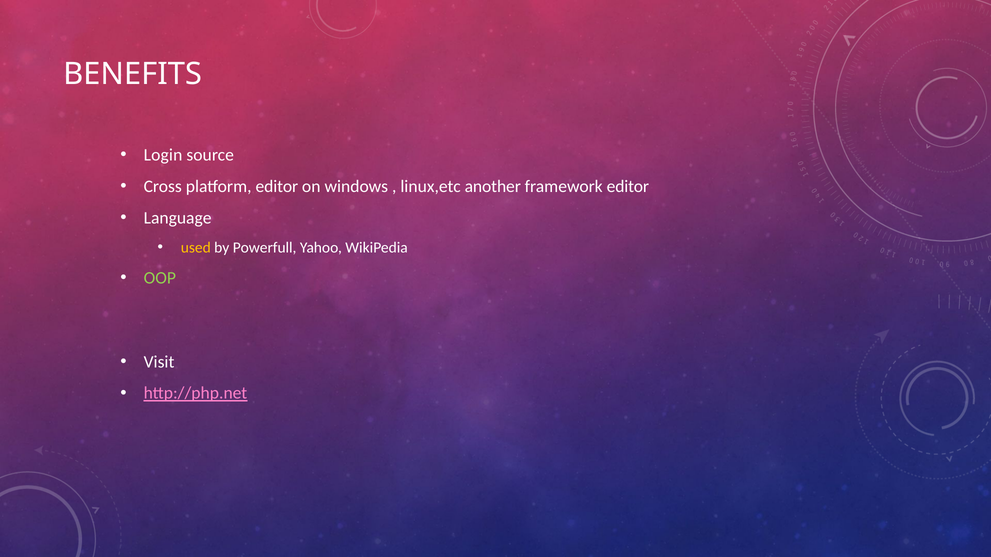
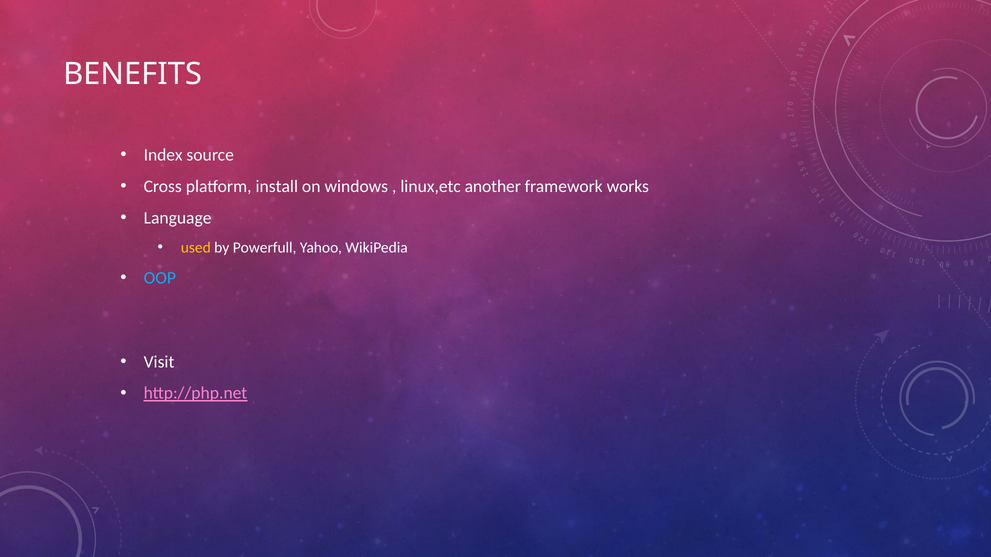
Login: Login -> Index
platform editor: editor -> install
framework editor: editor -> works
OOP colour: light green -> light blue
